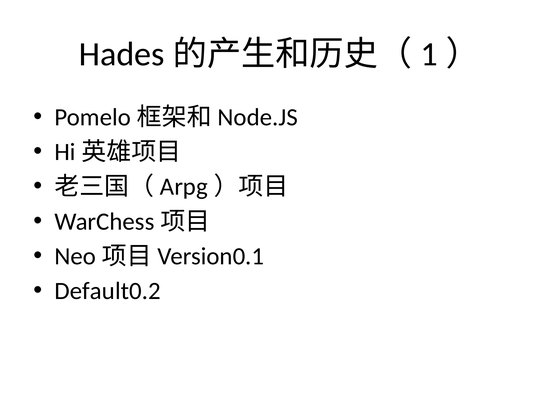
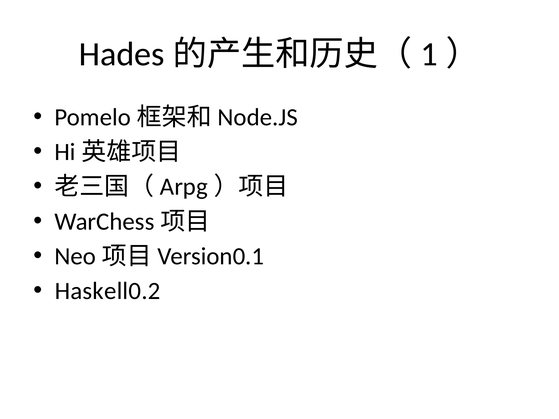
Default0.2: Default0.2 -> Haskell0.2
